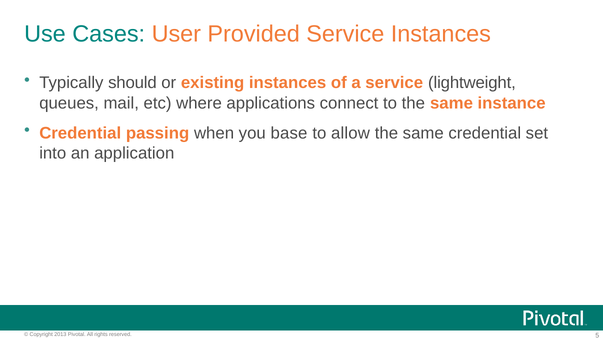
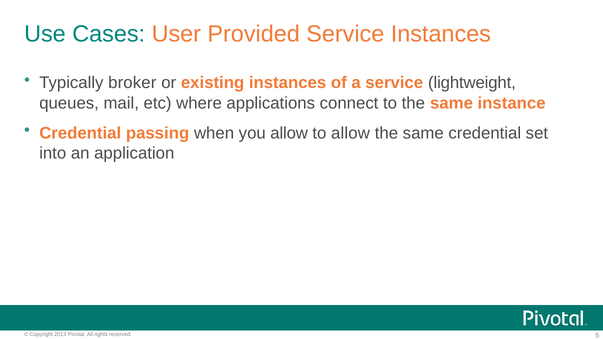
should: should -> broker
you base: base -> allow
